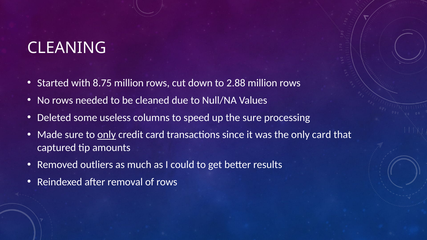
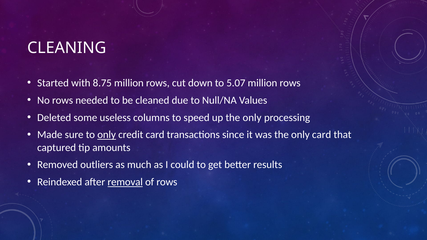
2.88: 2.88 -> 5.07
up the sure: sure -> only
removal underline: none -> present
